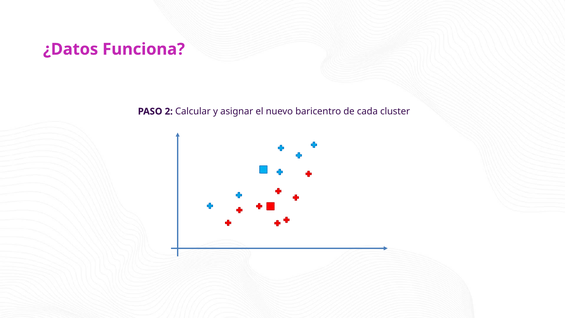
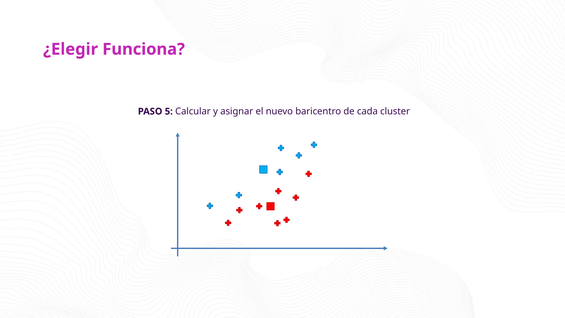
¿Datos: ¿Datos -> ¿Elegir
2: 2 -> 5
